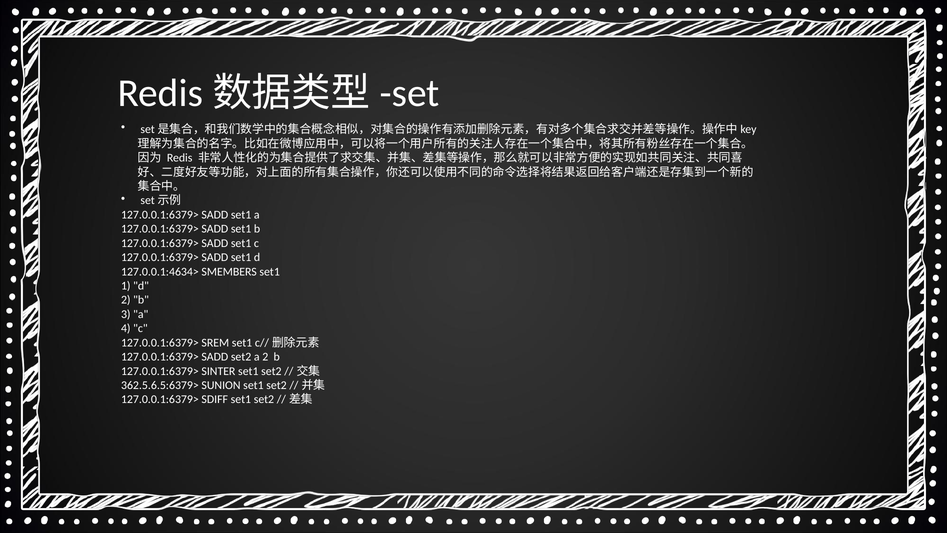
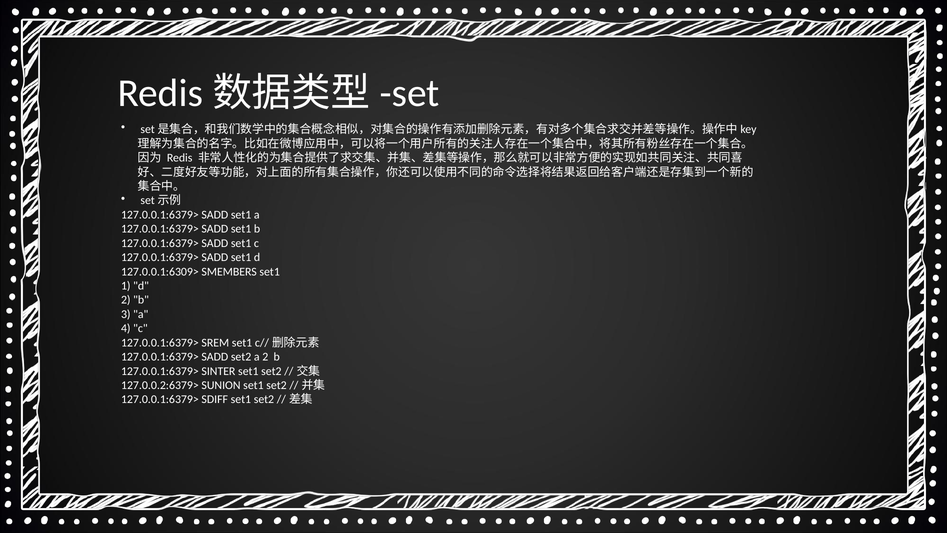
127.0.0.1:4634>: 127.0.0.1:4634> -> 127.0.0.1:6309>
362.5.6.5:6379>: 362.5.6.5:6379> -> 127.0.0.2:6379>
